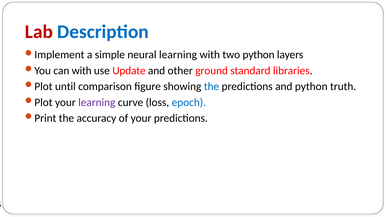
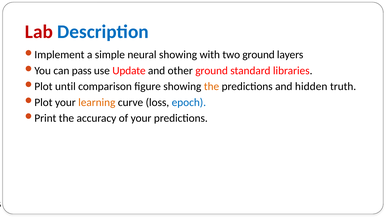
neural learning: learning -> showing
two python: python -> ground
can with: with -> pass
the at (212, 87) colour: blue -> orange
and python: python -> hidden
learning at (97, 102) colour: purple -> orange
